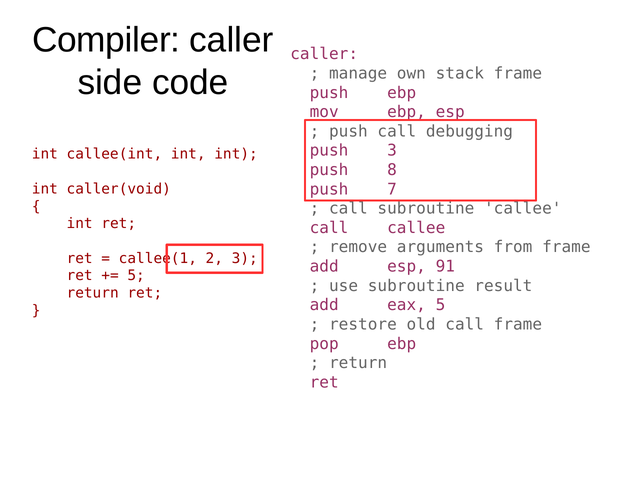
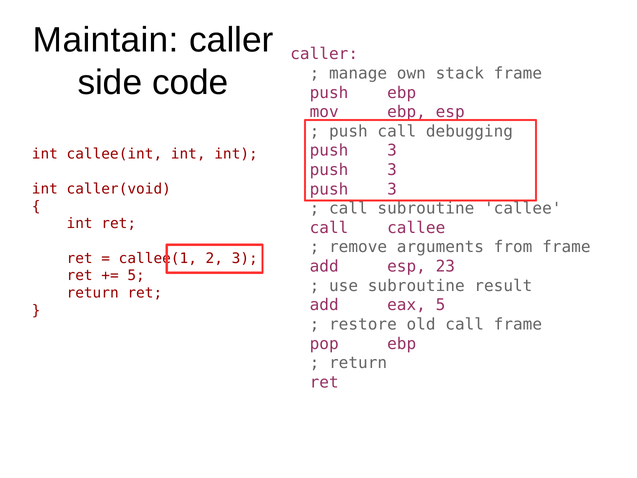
Compiler: Compiler -> Maintain
8 at (392, 170): 8 -> 3
7 at (392, 189): 7 -> 3
91: 91 -> 23
